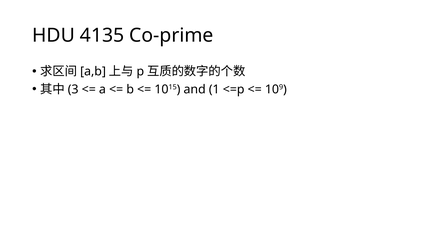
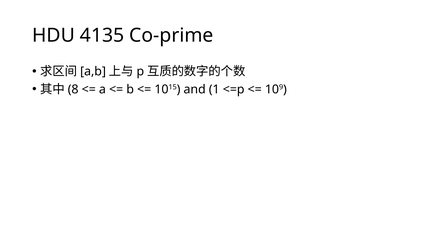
3: 3 -> 8
